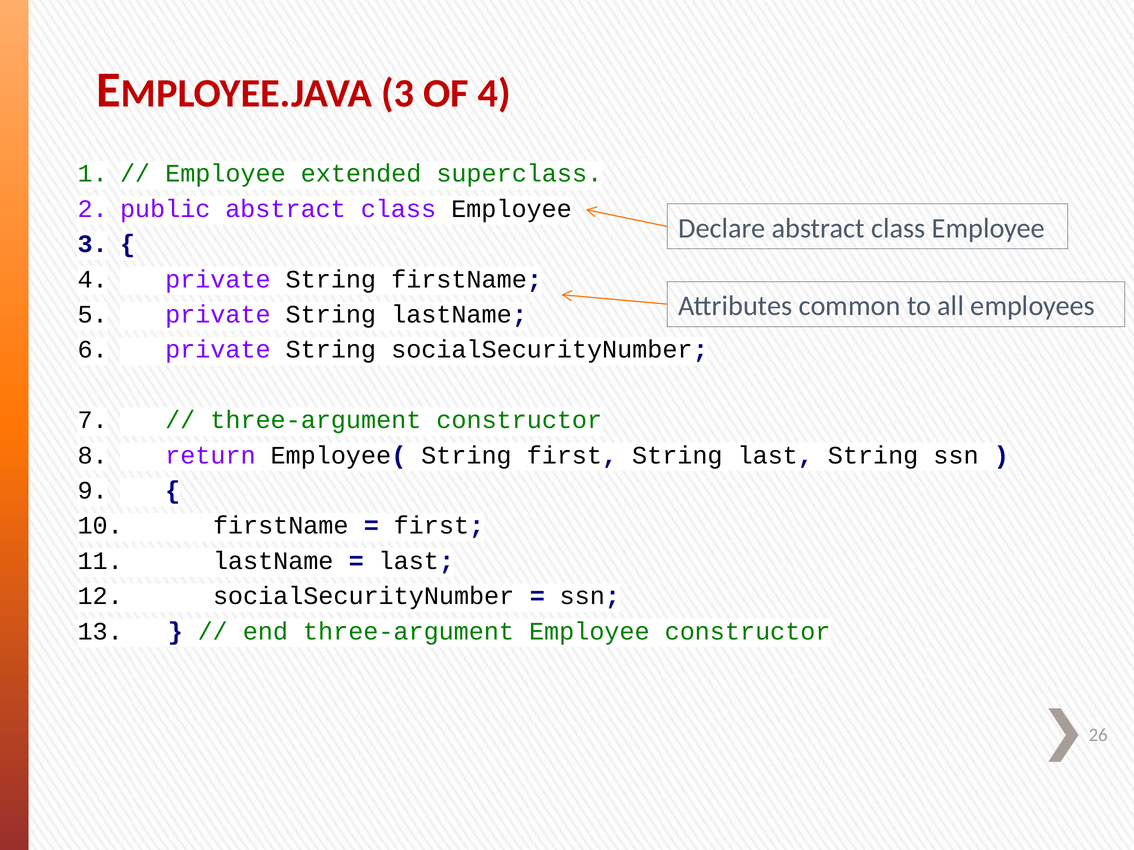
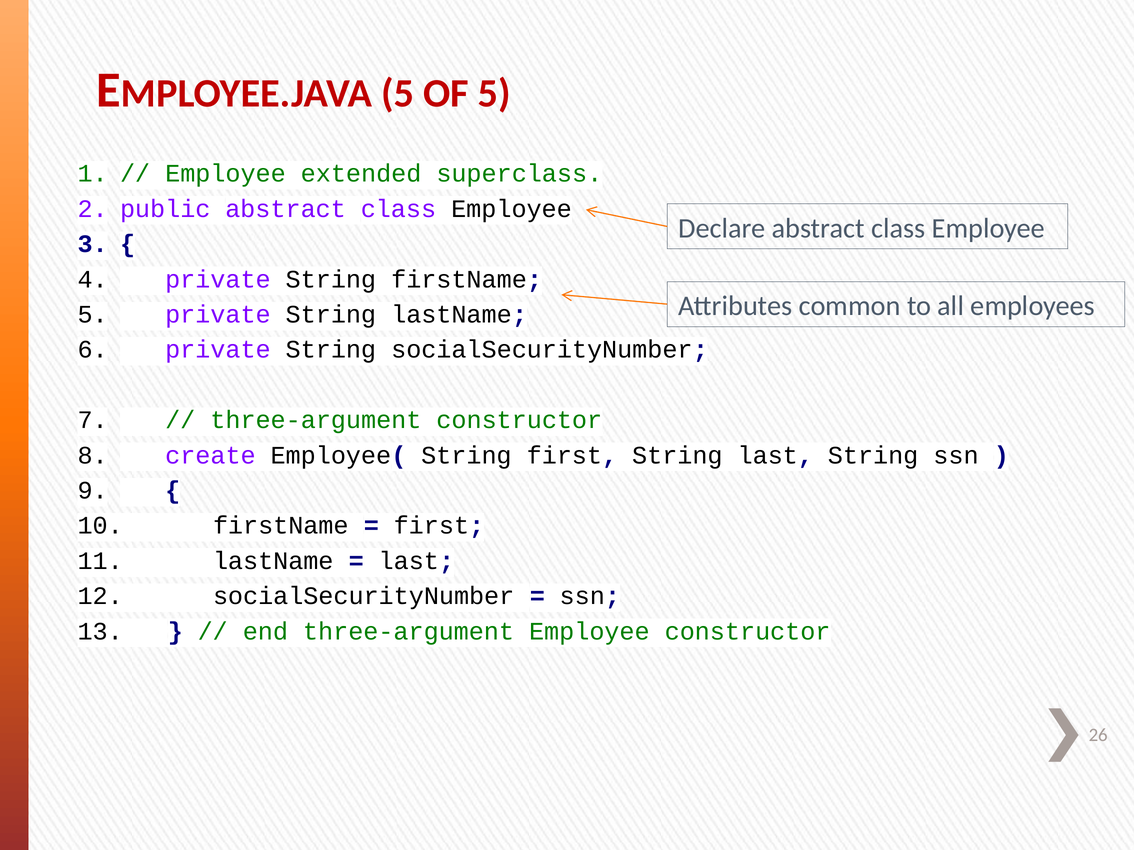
3 at (398, 94): 3 -> 5
OF 4: 4 -> 5
return: return -> create
